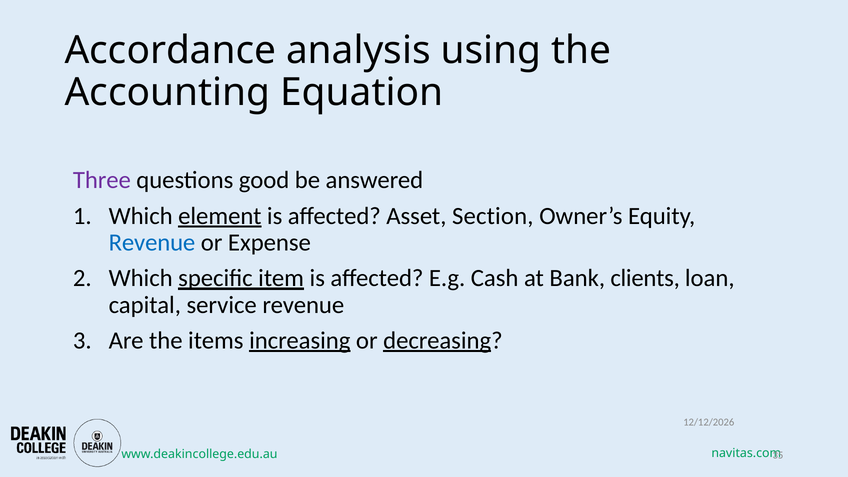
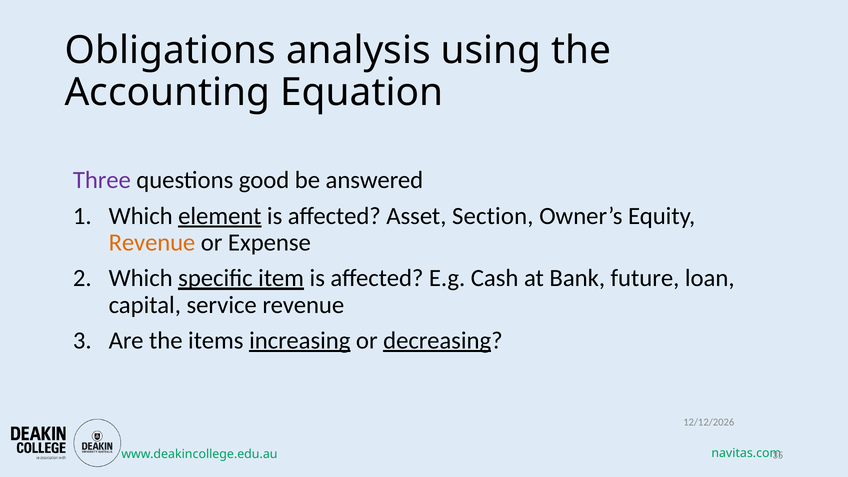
Accordance: Accordance -> Obligations
Revenue at (152, 243) colour: blue -> orange
clients: clients -> future
